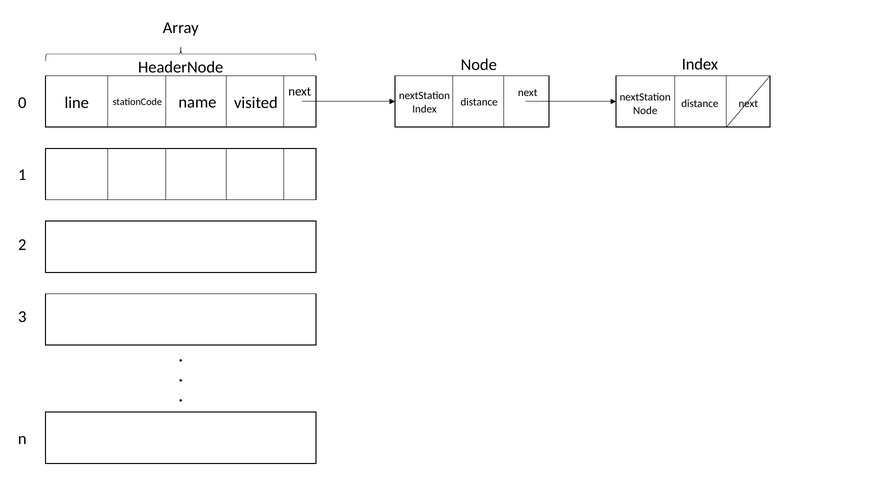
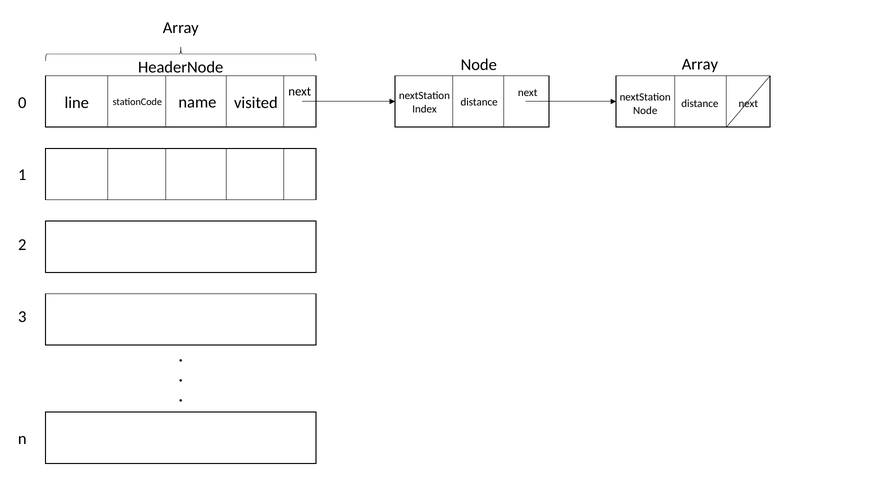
Node Index: Index -> Array
